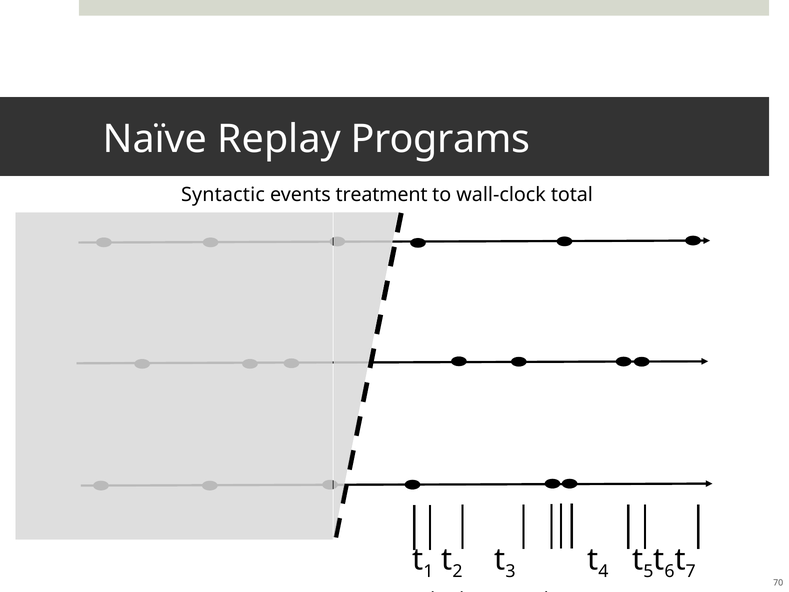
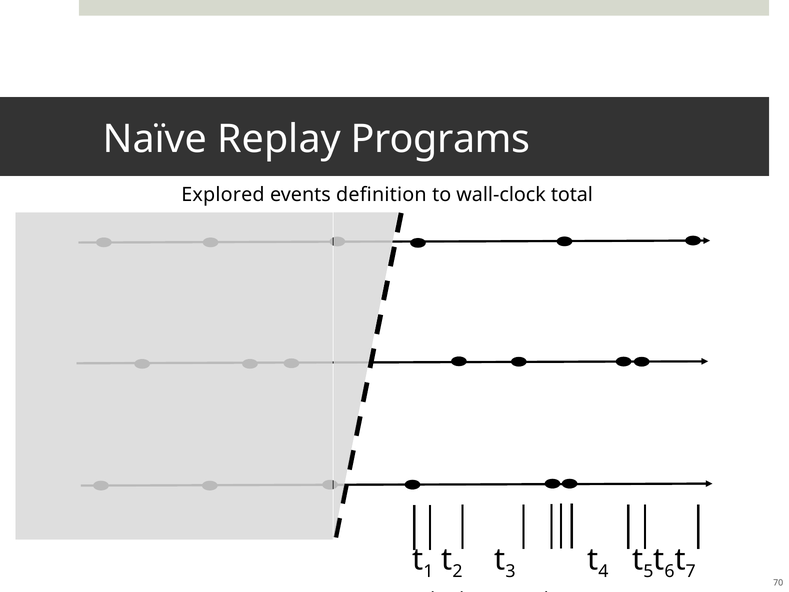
Syntactic: Syntactic -> Explored
treatment: treatment -> definition
